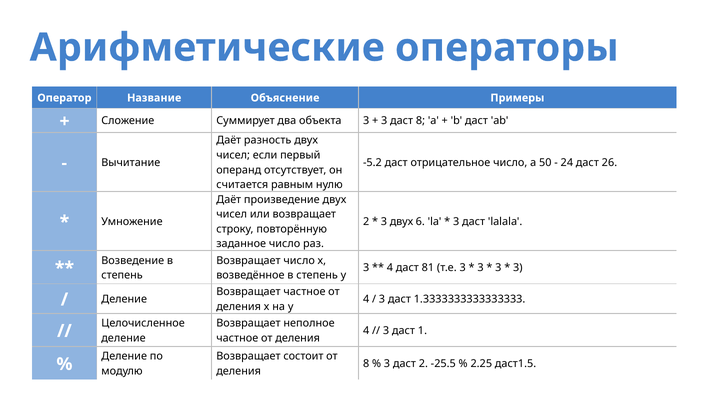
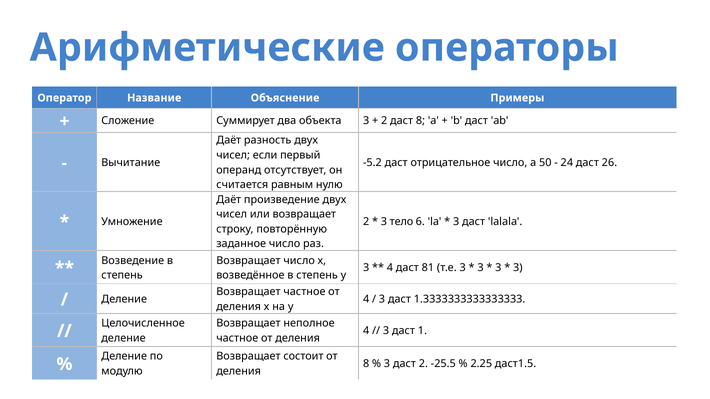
3 at (384, 121): 3 -> 2
3 двух: двух -> тело
